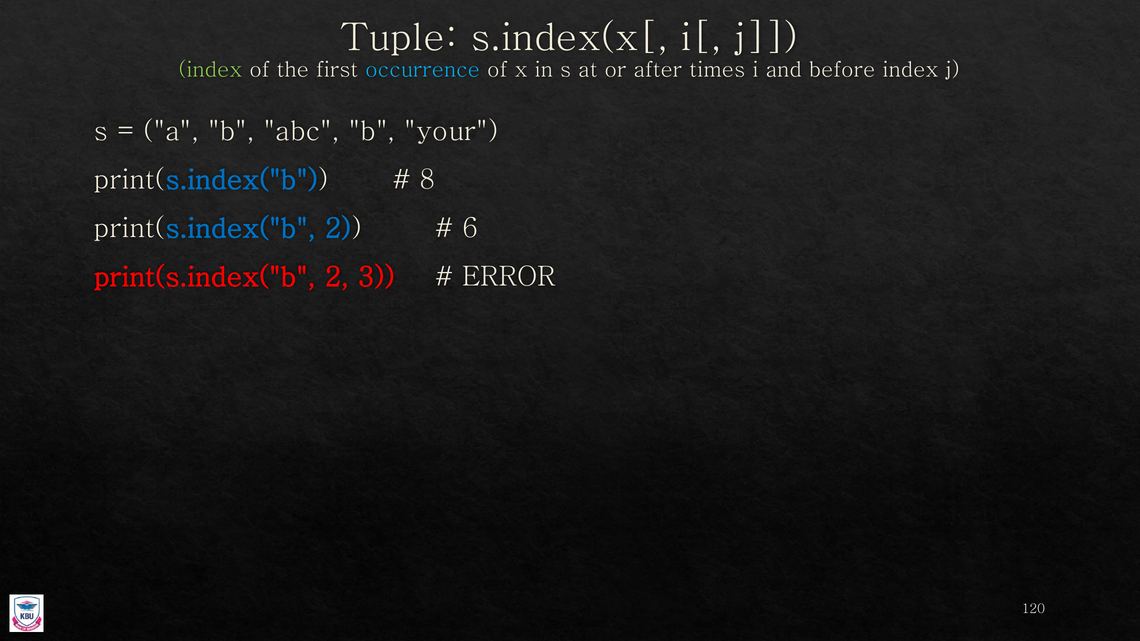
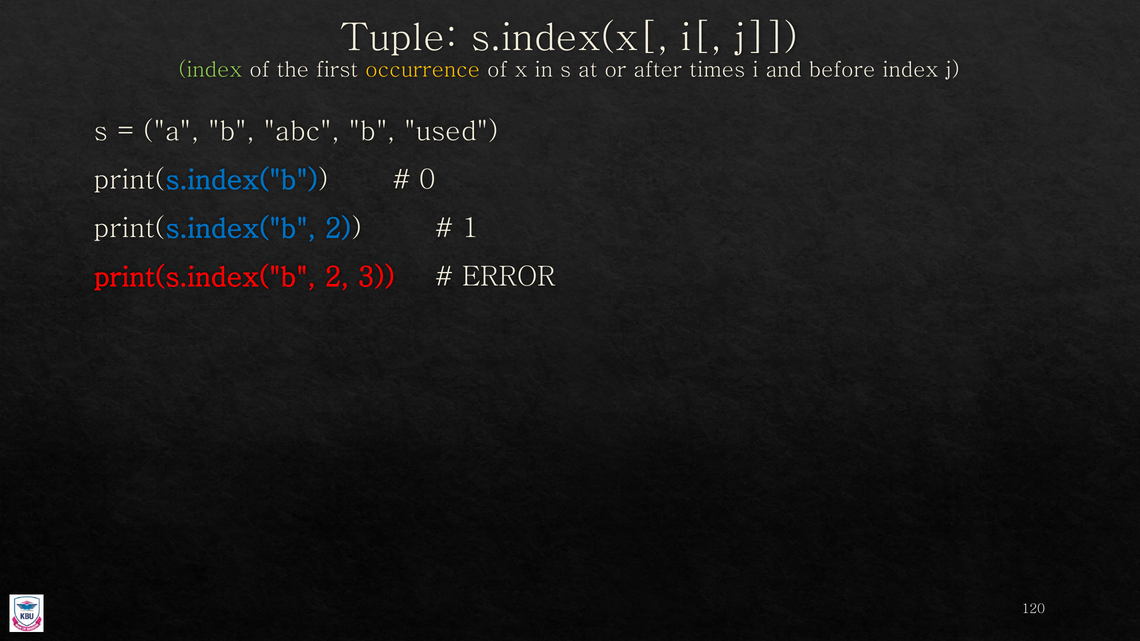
occurrence colour: light blue -> yellow
your: your -> used
8: 8 -> 0
6: 6 -> 1
